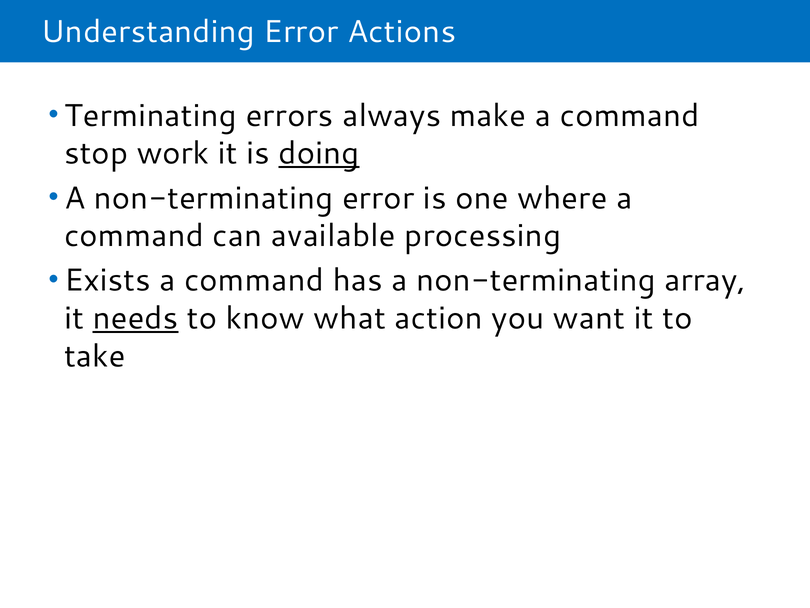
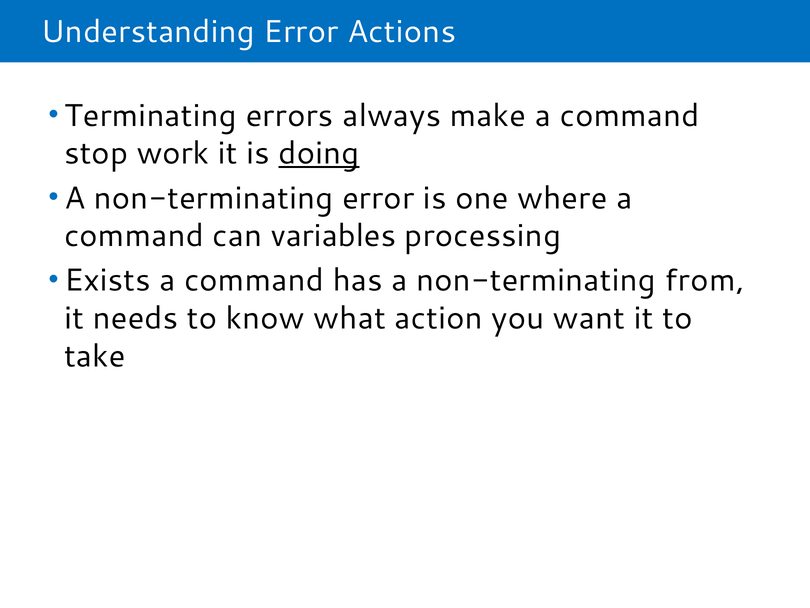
available: available -> variables
array: array -> from
needs underline: present -> none
